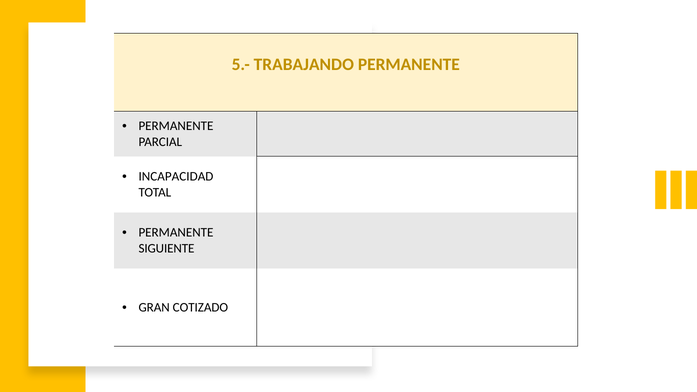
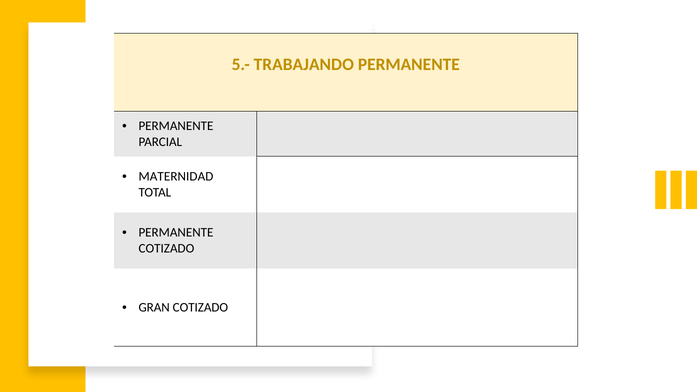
INCAPACIDAD: INCAPACIDAD -> MATERNIDAD
SIGUIENTE at (166, 248): SIGUIENTE -> COTIZADO
